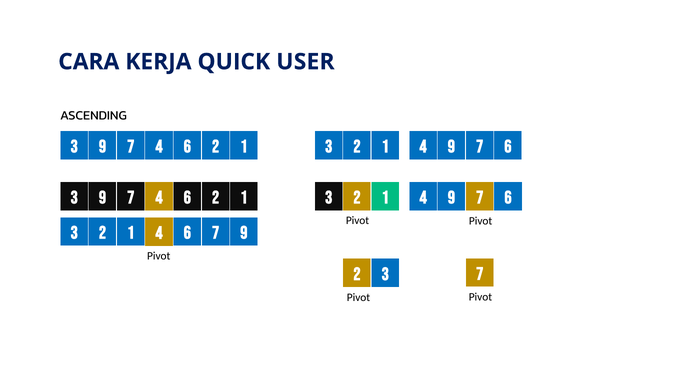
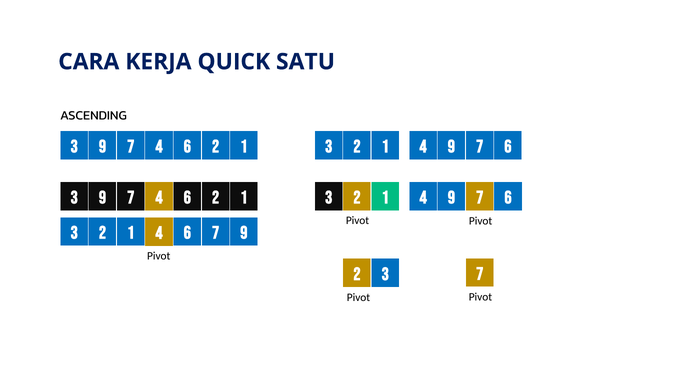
USER: USER -> SATU
